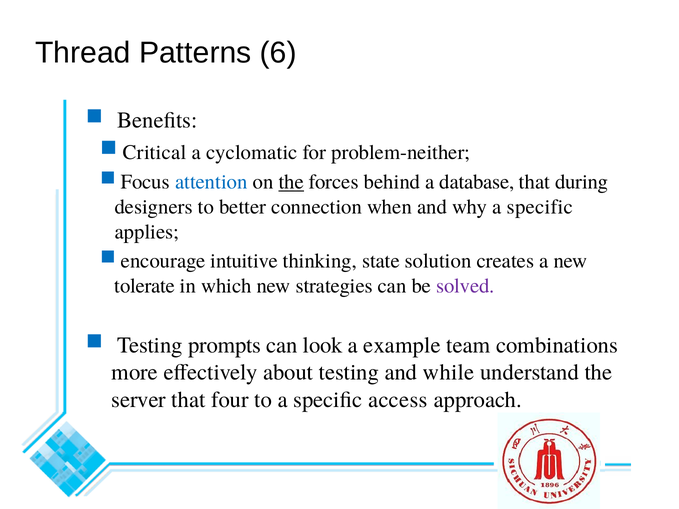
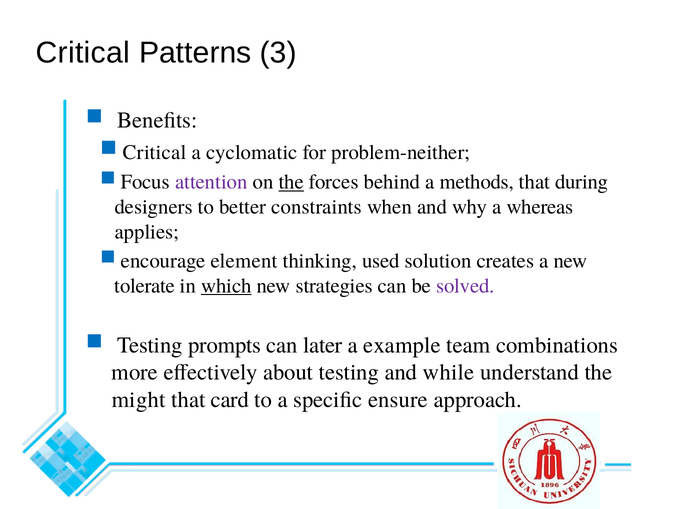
Thread at (83, 53): Thread -> Critical
6: 6 -> 3
attention colour: blue -> purple
database: database -> methods
connection: connection -> constraints
why a specific: specific -> whereas
intuitive: intuitive -> element
state: state -> used
which underline: none -> present
look: look -> later
server: server -> might
four: four -> card
access: access -> ensure
